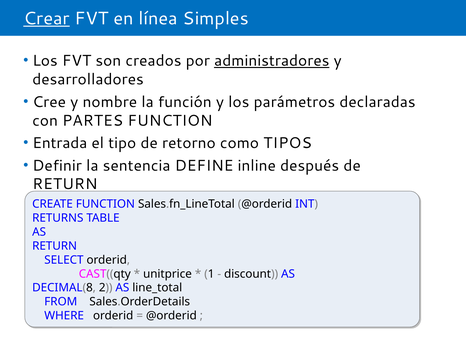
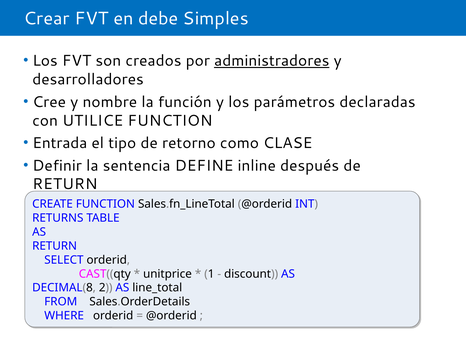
Crear underline: present -> none
línea: línea -> debe
PARTES: PARTES -> UTILICE
TIPOS: TIPOS -> CLASE
